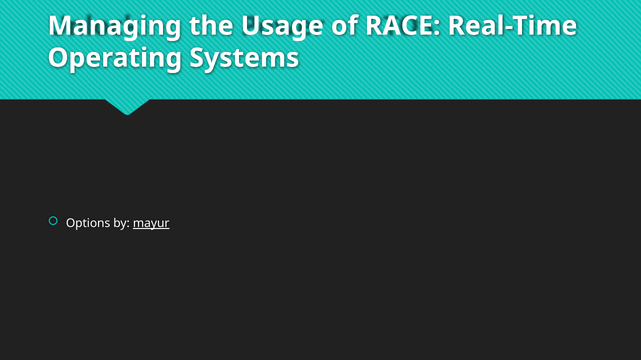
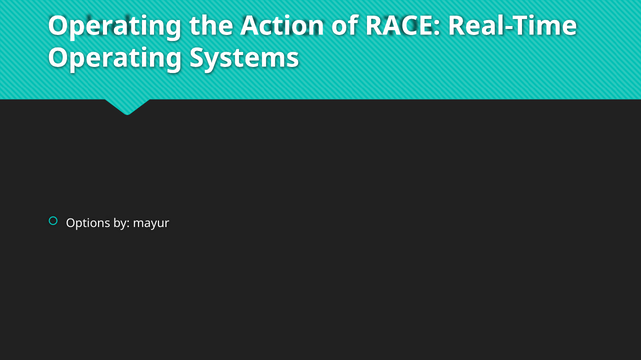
Managing at (115, 26): Managing -> Operating
Usage: Usage -> Action
mayur underline: present -> none
